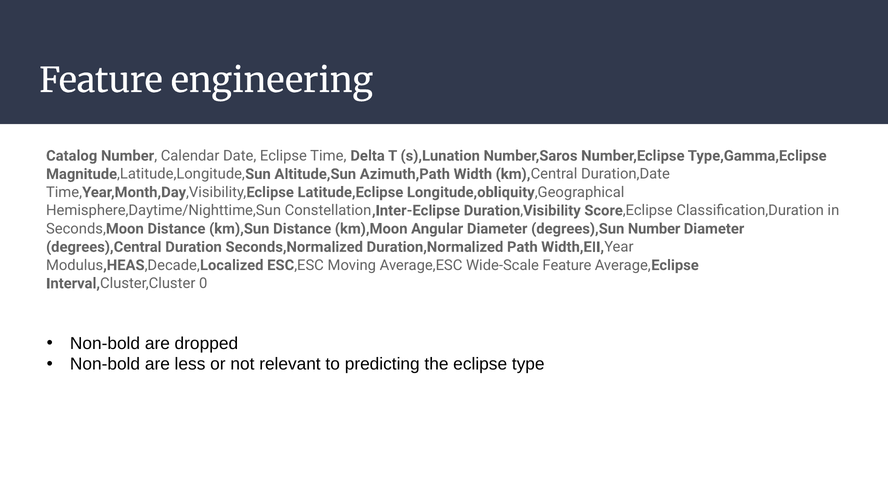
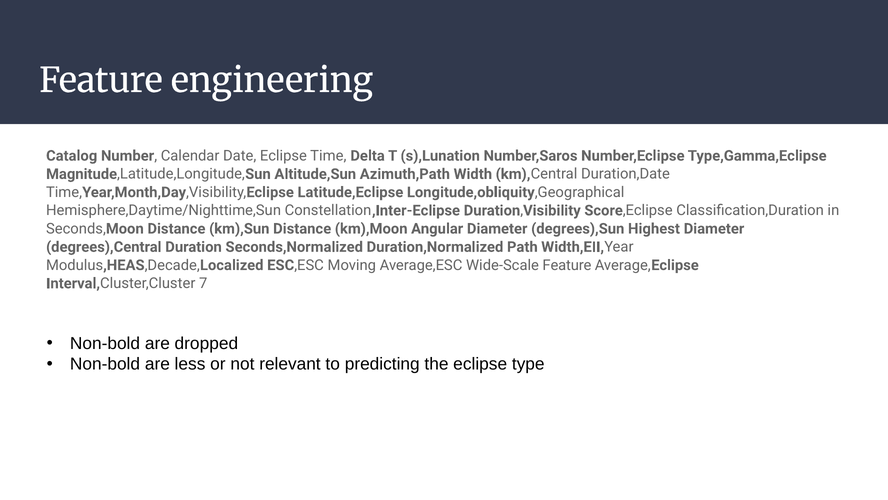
degrees),Sun Number: Number -> Highest
0: 0 -> 7
